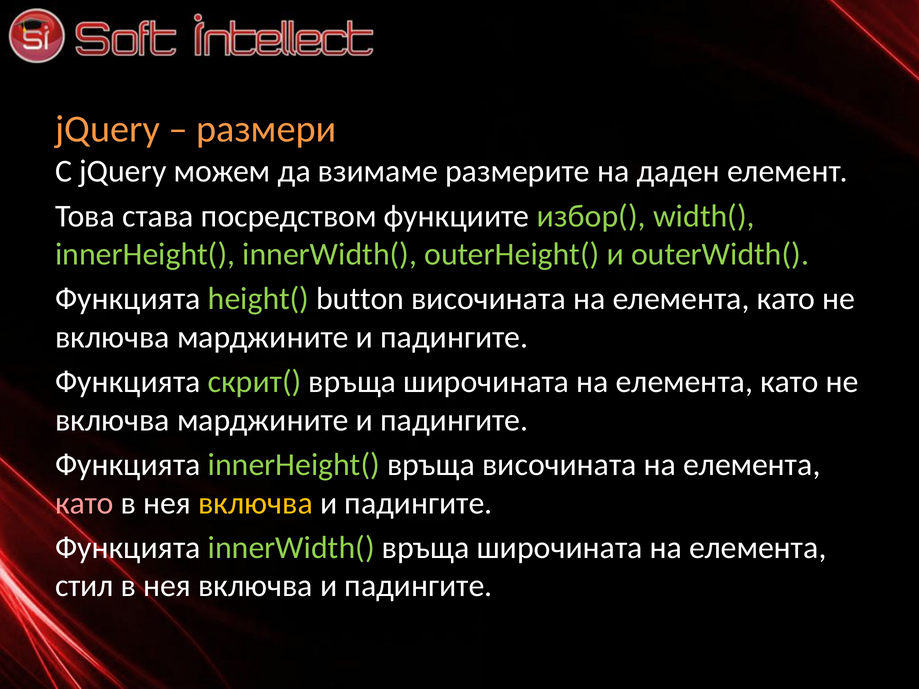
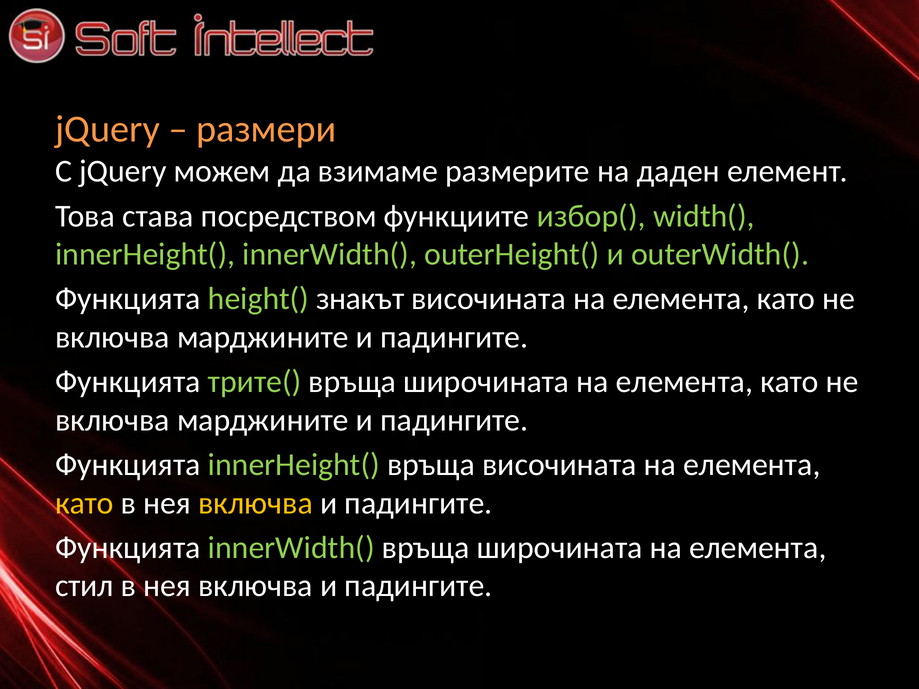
button: button -> знакът
скрит(: скрит( -> трите(
като at (84, 503) colour: pink -> yellow
